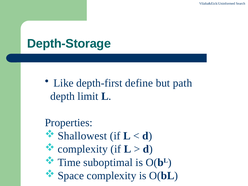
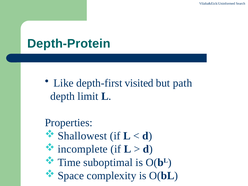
Depth-Storage: Depth-Storage -> Depth-Protein
define: define -> visited
complexity at (83, 149): complexity -> incomplete
